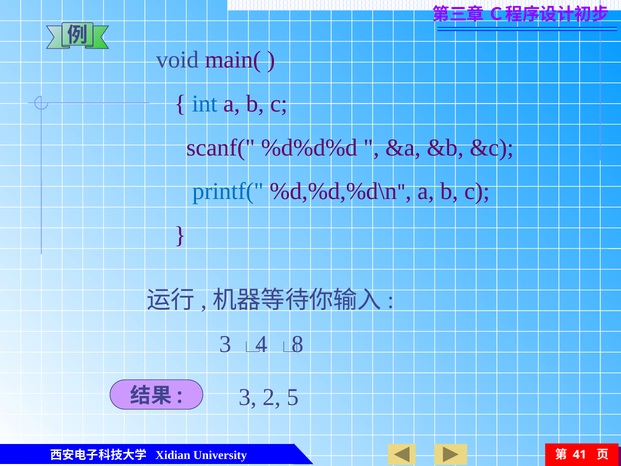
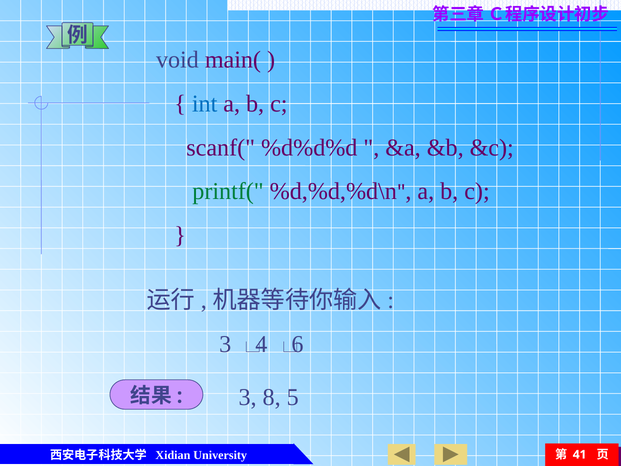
printf( colour: blue -> green
8: 8 -> 6
2: 2 -> 8
